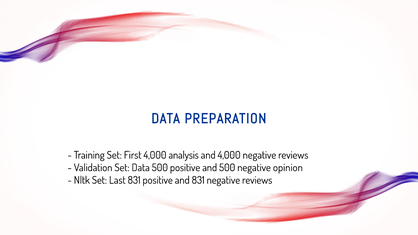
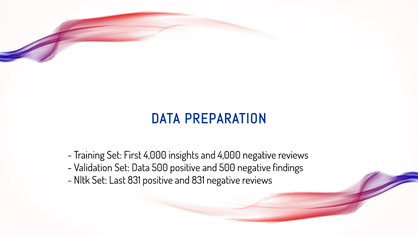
analysis: analysis -> insights
opinion: opinion -> findings
